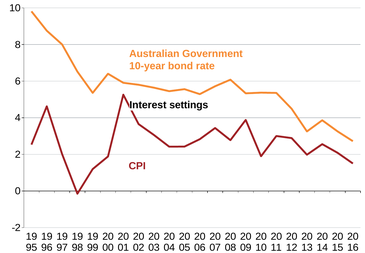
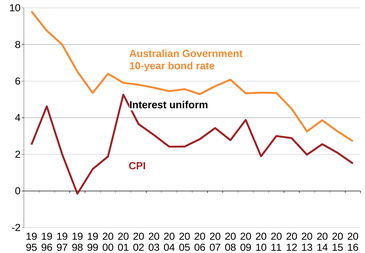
settings: settings -> uniform
